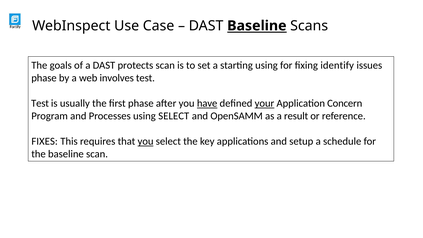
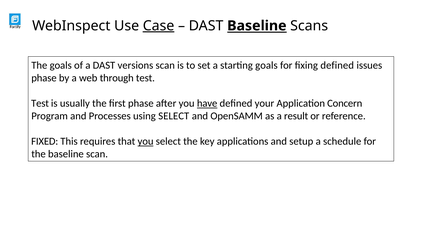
Case underline: none -> present
protects: protects -> versions
starting using: using -> goals
fixing identify: identify -> defined
involves: involves -> through
your underline: present -> none
FIXES: FIXES -> FIXED
